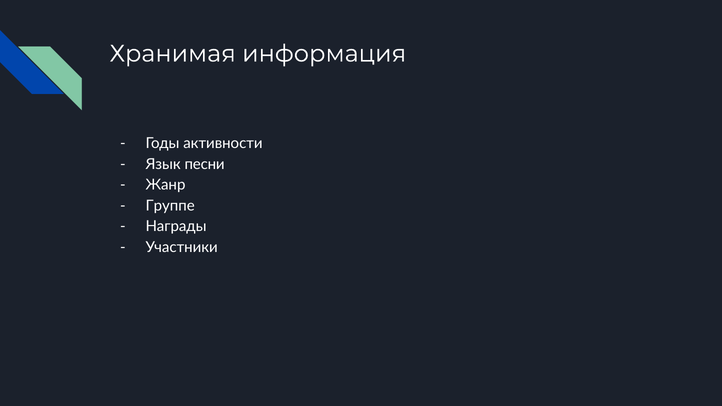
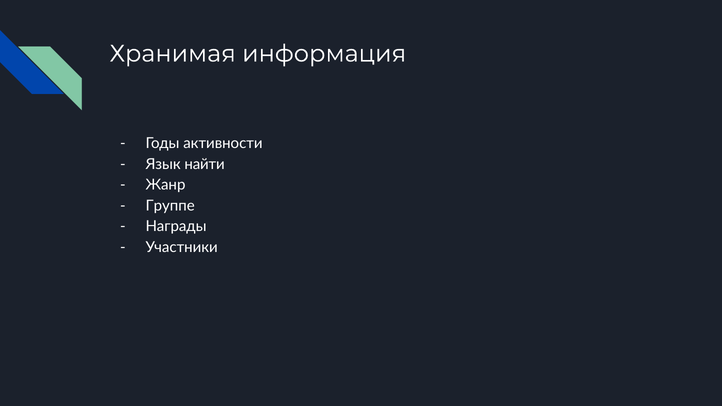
песни: песни -> найти
